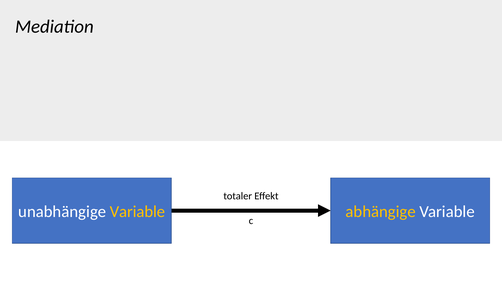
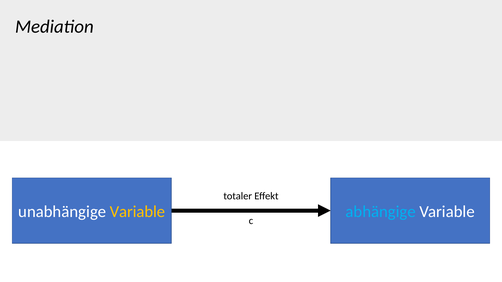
abhängige colour: yellow -> light blue
